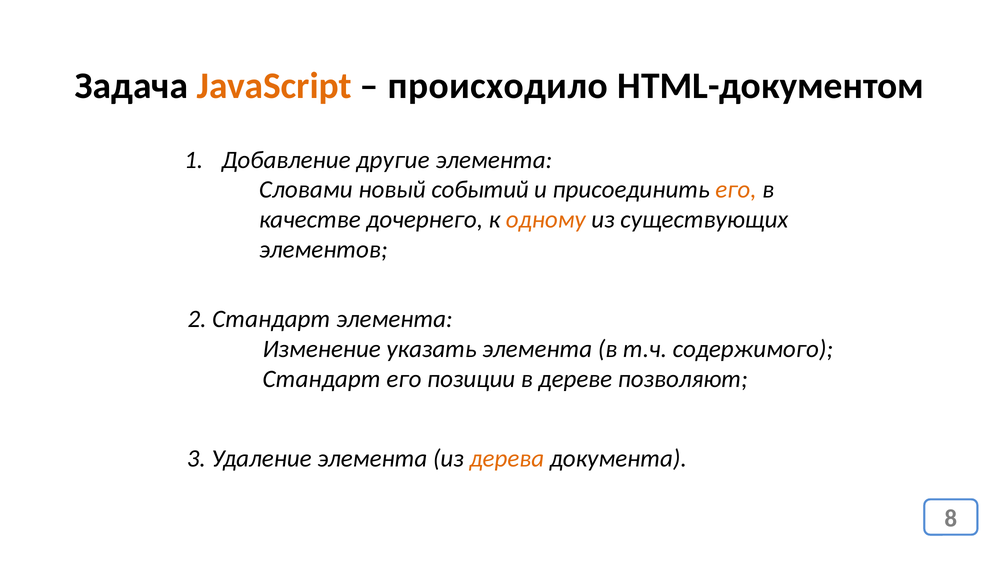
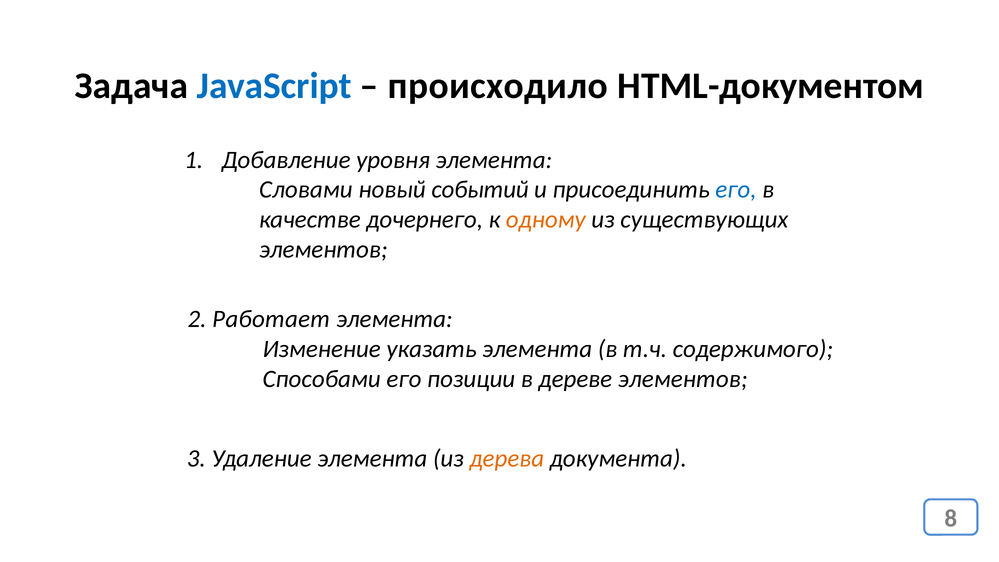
JavaScript colour: orange -> blue
другие: другие -> уровня
его at (736, 190) colour: orange -> blue
2 Стандарт: Стандарт -> Работает
Стандарт at (322, 379): Стандарт -> Способами
дереве позволяют: позволяют -> элементов
